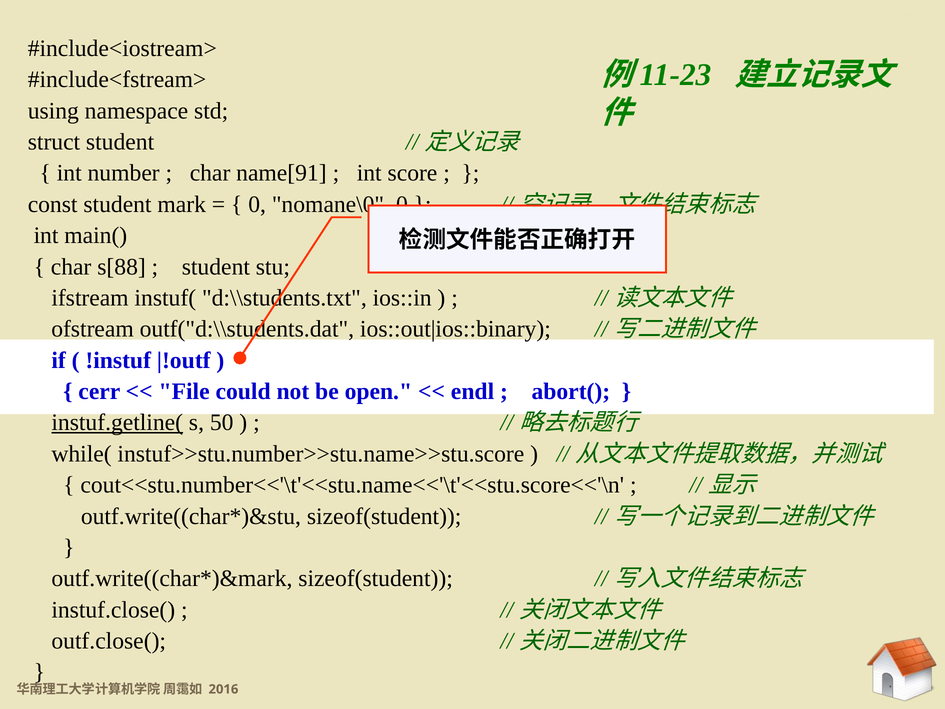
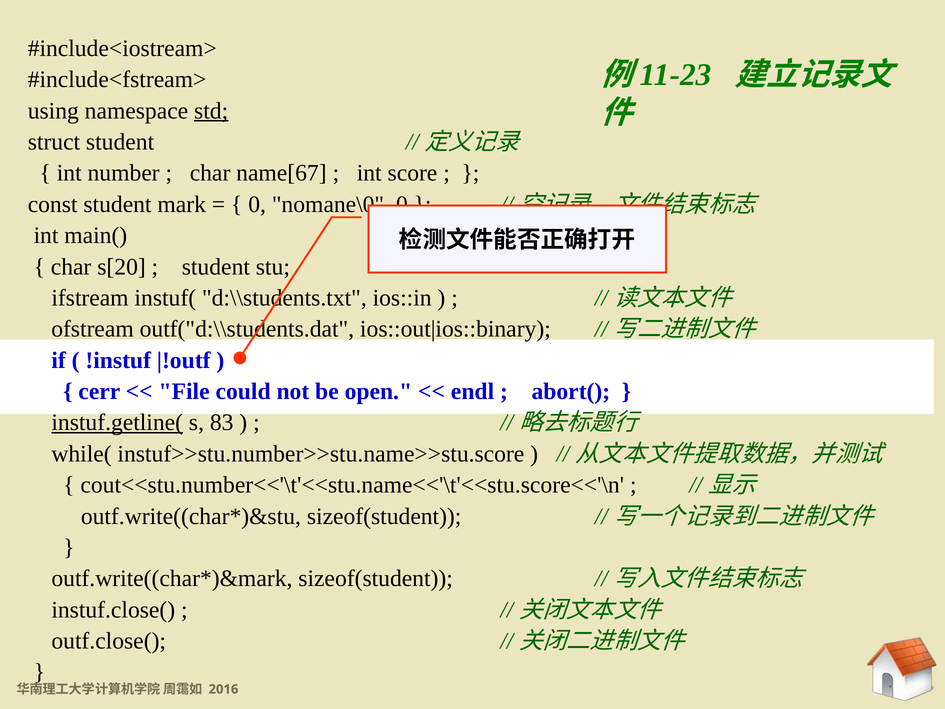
std underline: none -> present
name[91: name[91 -> name[67
s[88: s[88 -> s[20
50: 50 -> 83
